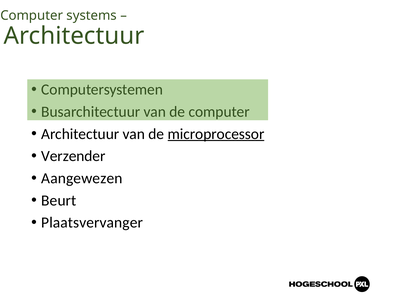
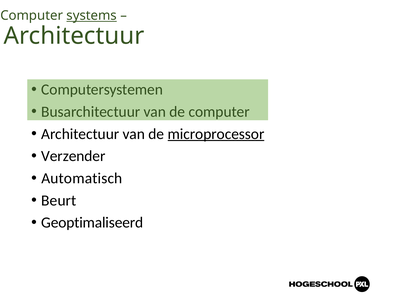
systems underline: none -> present
Aangewezen: Aangewezen -> Automatisch
Plaatsvervanger: Plaatsvervanger -> Geoptimaliseerd
